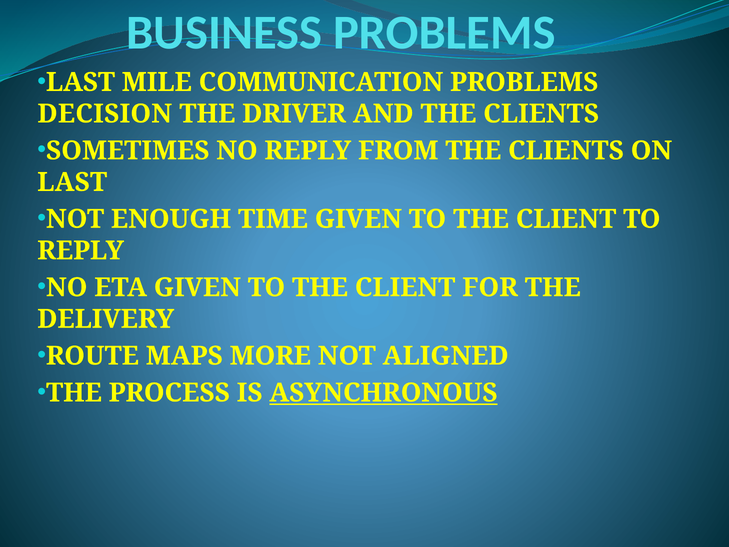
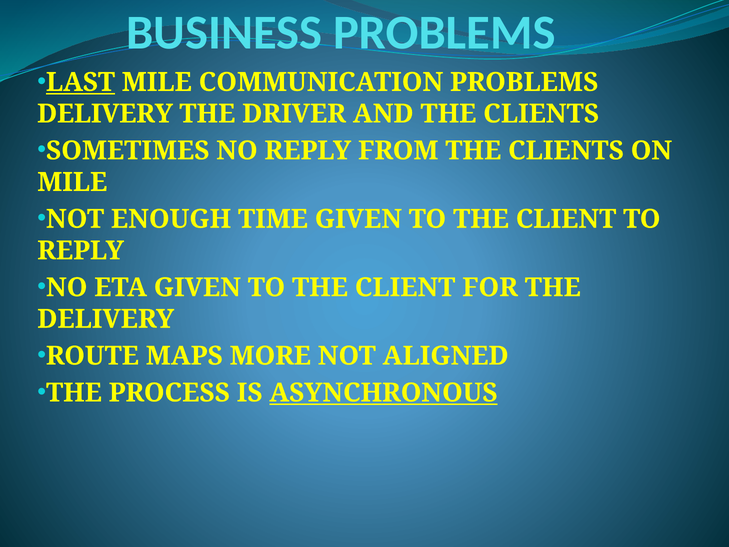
LAST at (81, 82) underline: none -> present
DECISION at (105, 114): DECISION -> DELIVERY
LAST at (72, 182): LAST -> MILE
